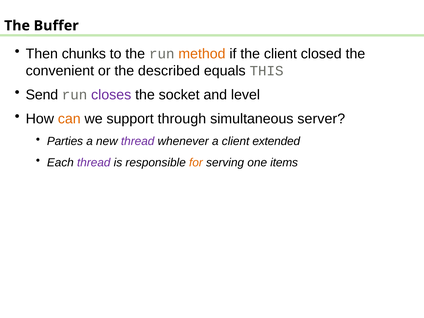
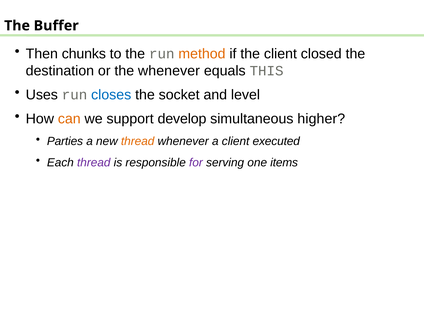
convenient: convenient -> destination
the described: described -> whenever
Send: Send -> Uses
closes colour: purple -> blue
through: through -> develop
server: server -> higher
thread at (138, 141) colour: purple -> orange
extended: extended -> executed
for colour: orange -> purple
